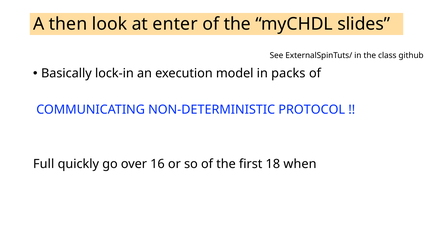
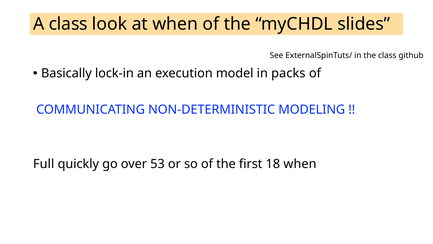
A then: then -> class
at enter: enter -> when
PROTOCOL: PROTOCOL -> MODELING
16: 16 -> 53
